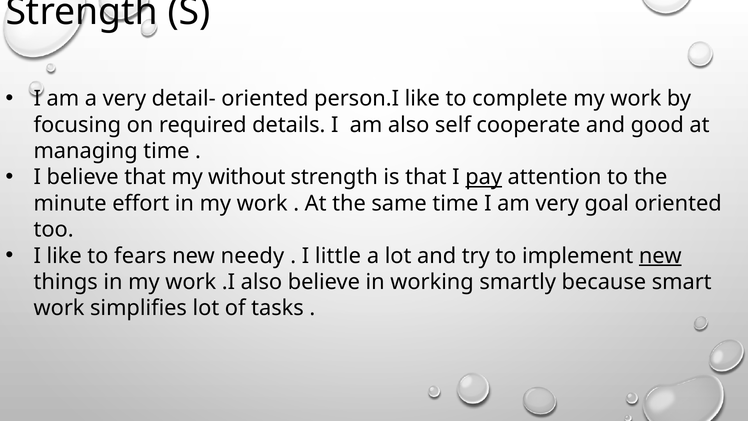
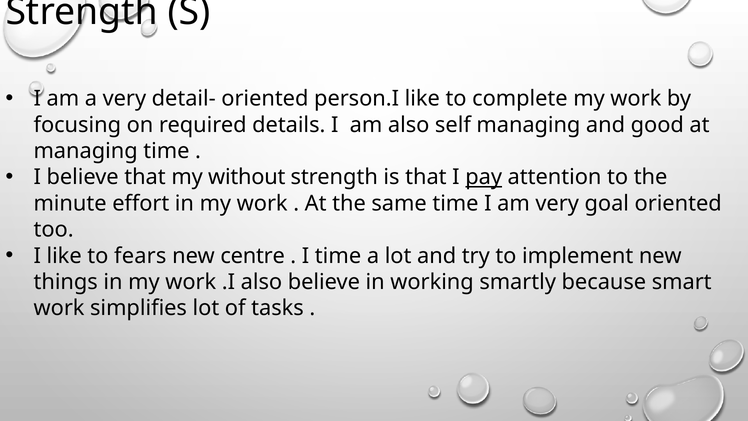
self cooperate: cooperate -> managing
needy: needy -> centre
I little: little -> time
new at (660, 256) underline: present -> none
